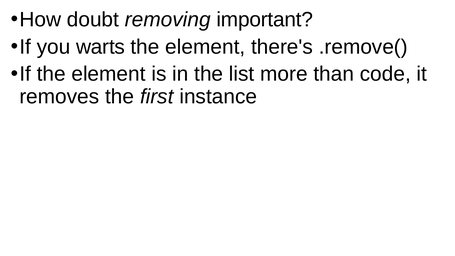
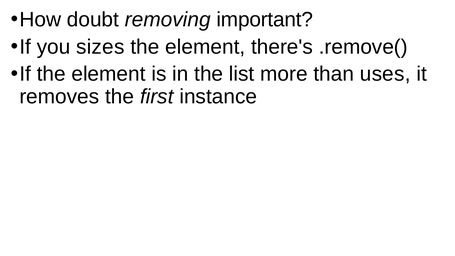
warts: warts -> sizes
code: code -> uses
